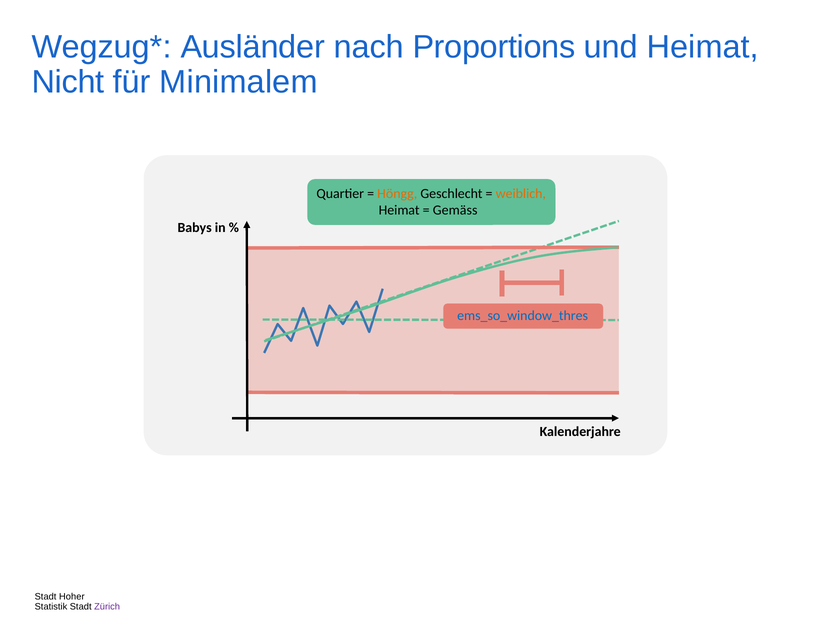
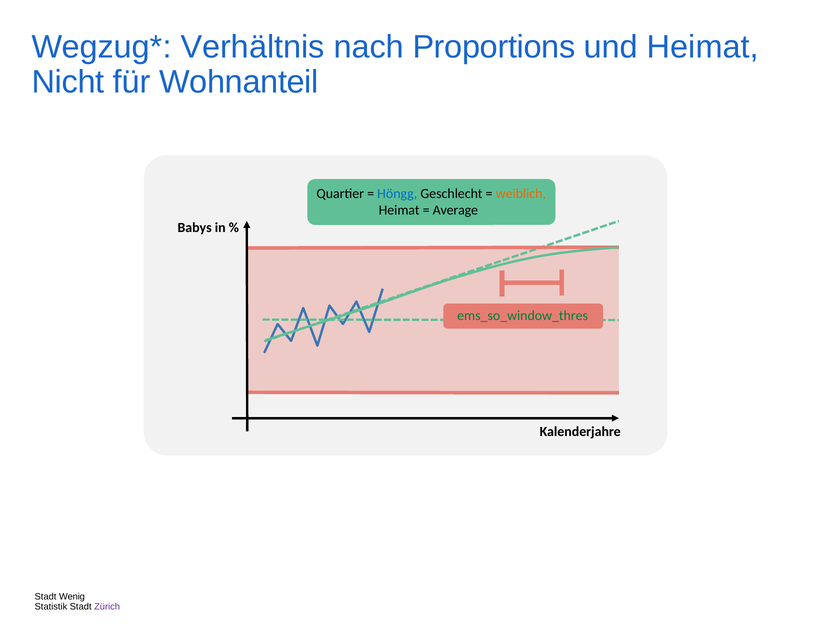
Ausländer: Ausländer -> Verhältnis
Minimalem: Minimalem -> Wohnanteil
Höngg colour: orange -> blue
Gemäss: Gemäss -> Average
ems_so_window_thres colour: blue -> green
Hoher: Hoher -> Wenig
